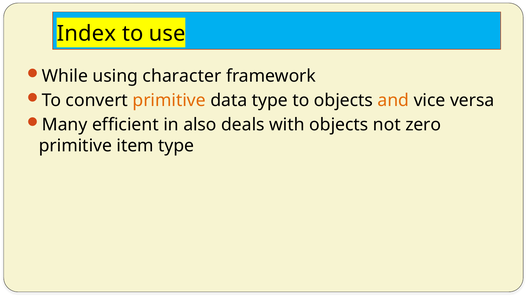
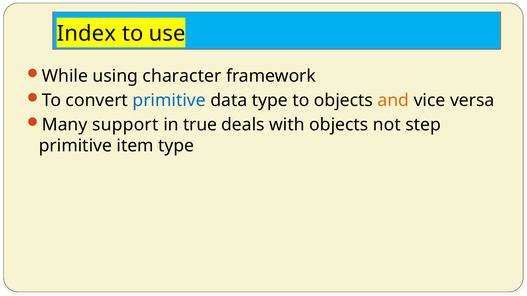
primitive at (169, 101) colour: orange -> blue
efficient: efficient -> support
also: also -> true
zero: zero -> step
